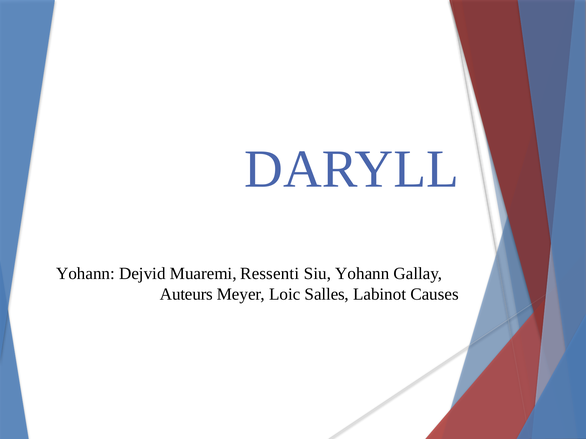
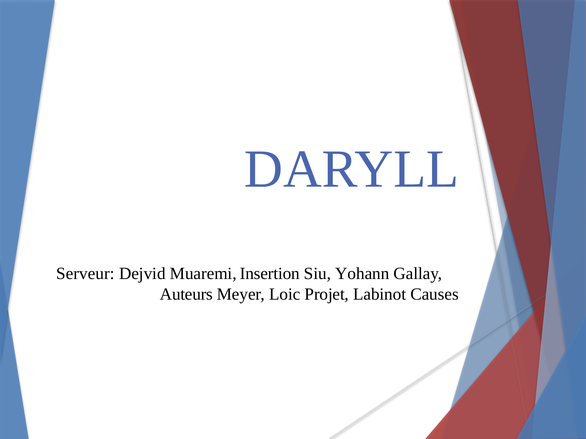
Yohann at (85, 274): Yohann -> Serveur
Ressenti: Ressenti -> Insertion
Salles: Salles -> Projet
